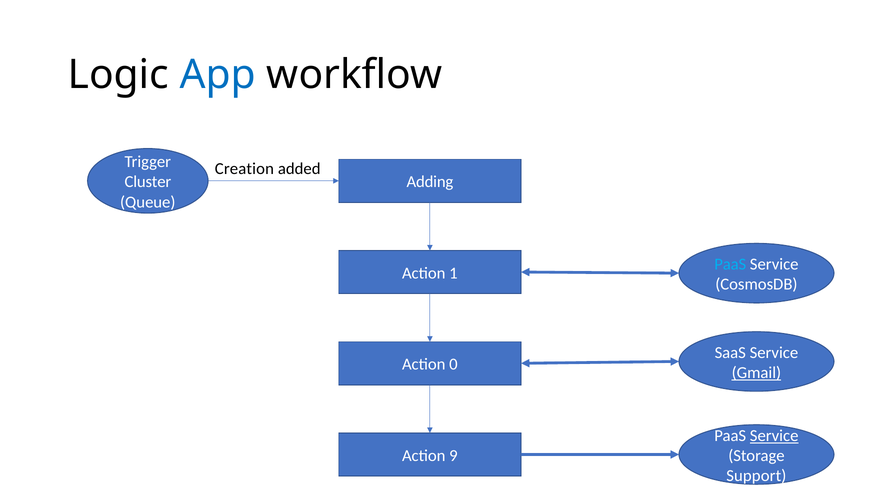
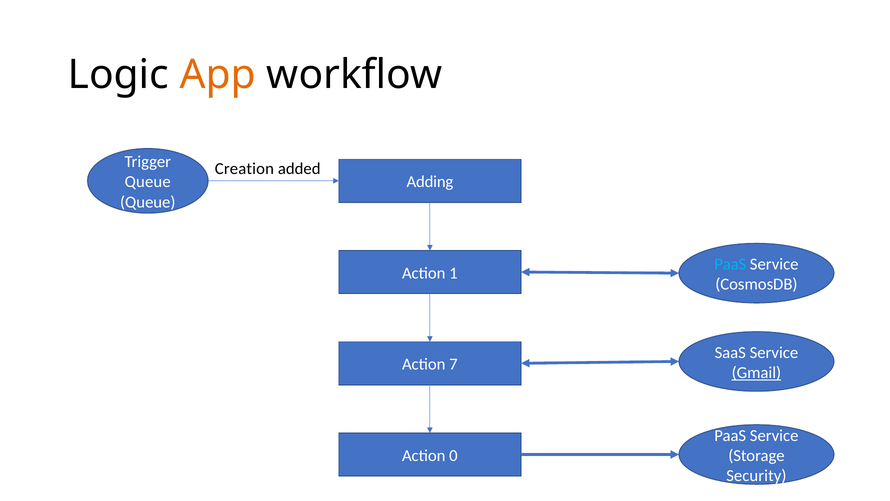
App colour: blue -> orange
Cluster at (148, 182): Cluster -> Queue
0: 0 -> 7
Service at (774, 435) underline: present -> none
9: 9 -> 0
Support: Support -> Security
